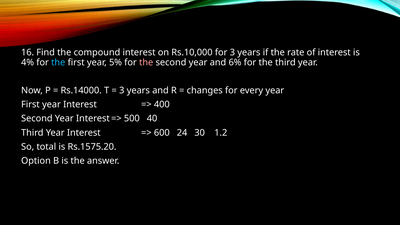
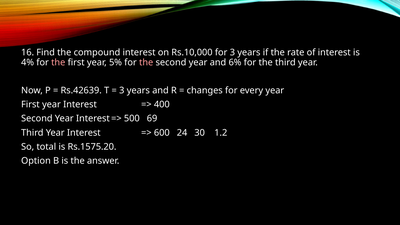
the at (58, 62) colour: light blue -> pink
Rs.14000: Rs.14000 -> Rs.42639
40: 40 -> 69
